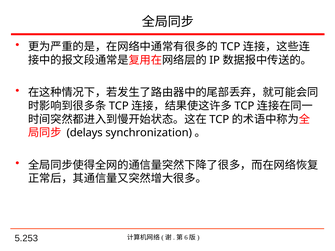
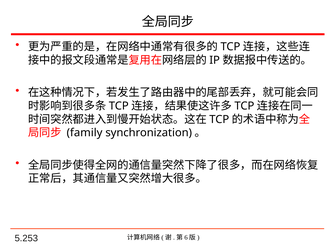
delays: delays -> family
